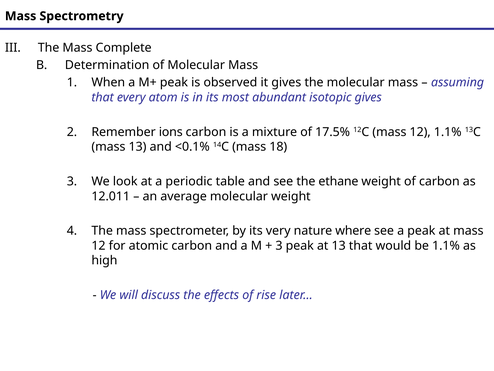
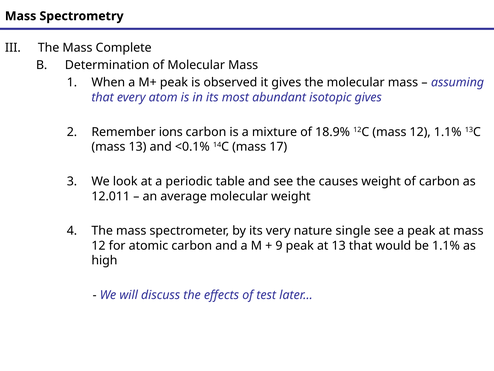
17.5%: 17.5% -> 18.9%
18: 18 -> 17
ethane: ethane -> causes
where: where -> single
3 at (279, 245): 3 -> 9
rise: rise -> test
